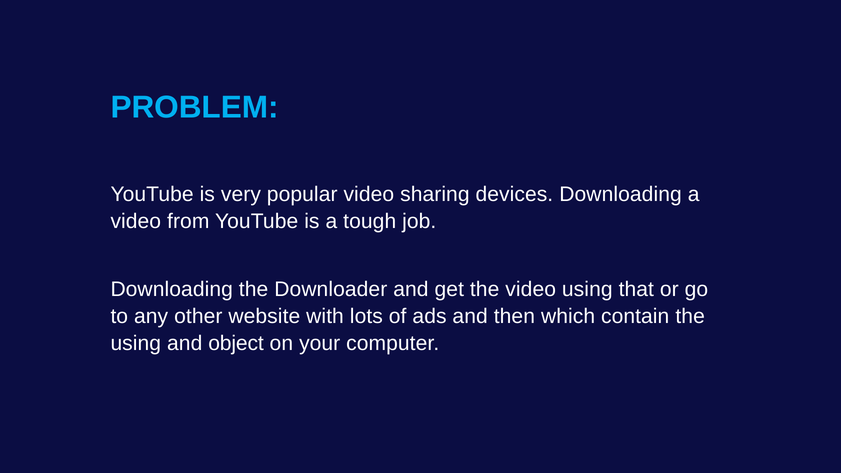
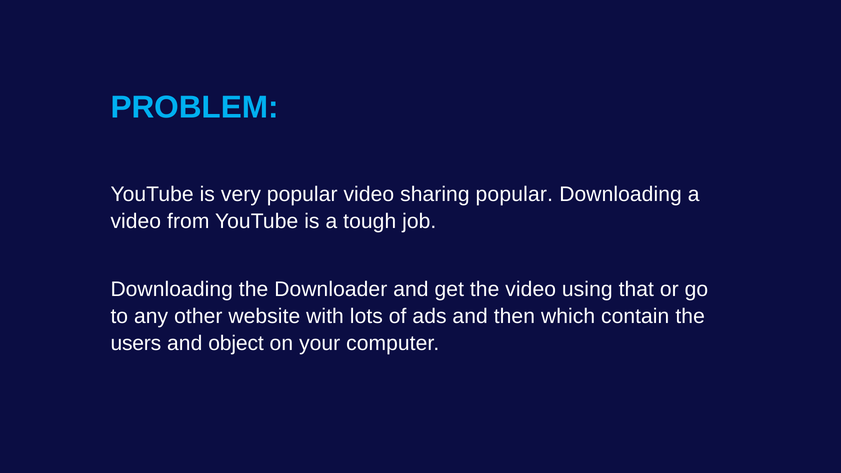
sharing devices: devices -> popular
using at (136, 344): using -> users
